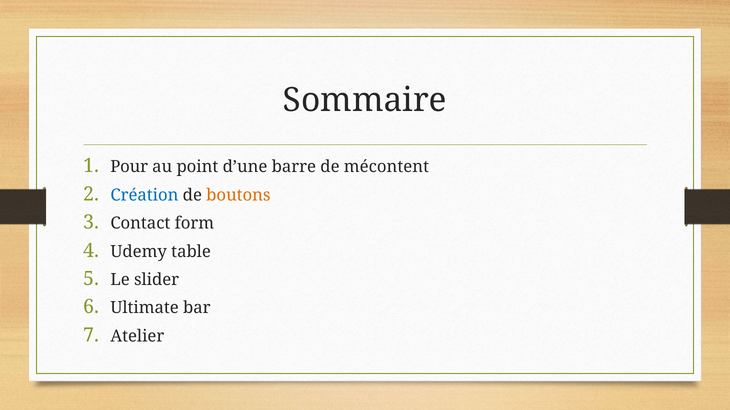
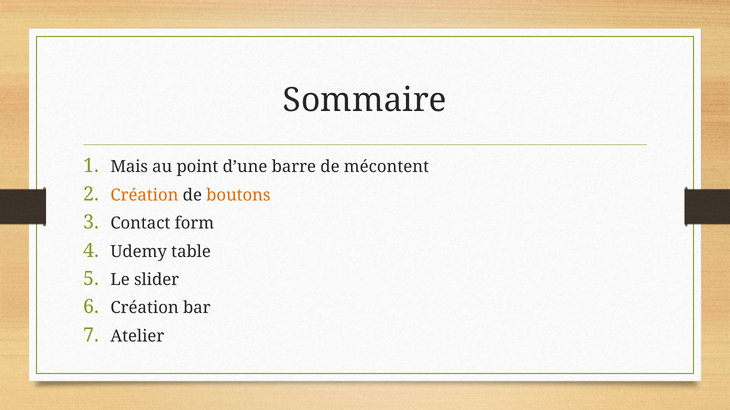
Pour: Pour -> Mais
Création at (144, 195) colour: blue -> orange
Ultimate at (145, 308): Ultimate -> Création
